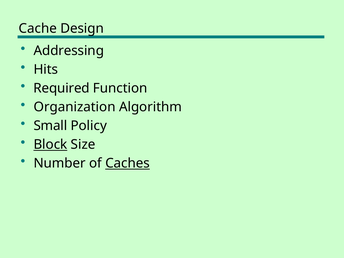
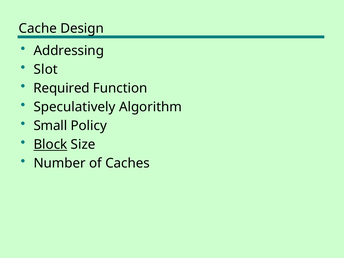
Hits: Hits -> Slot
Organization: Organization -> Speculatively
Caches underline: present -> none
